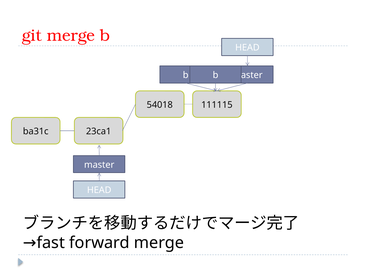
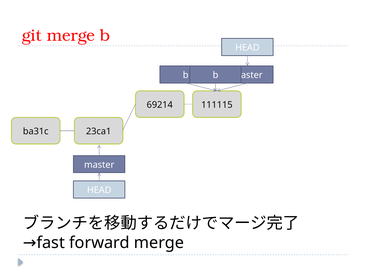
54018: 54018 -> 69214
